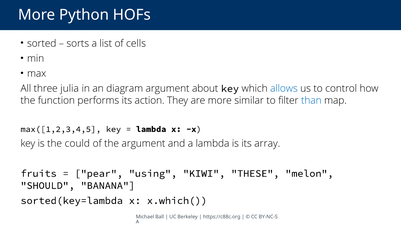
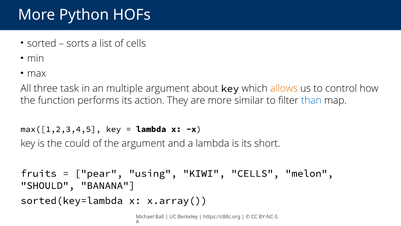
julia: julia -> task
diagram: diagram -> multiple
allows colour: blue -> orange
array: array -> short
KIWI THESE: THESE -> CELLS
x.which(: x.which( -> x.array(
